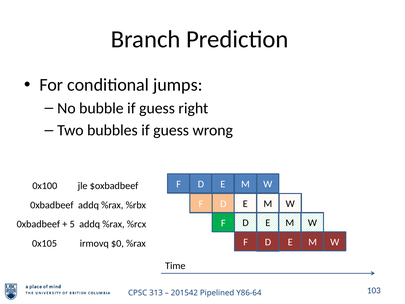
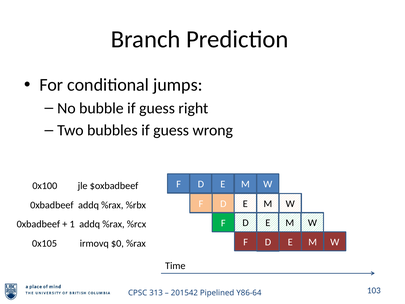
5: 5 -> 1
